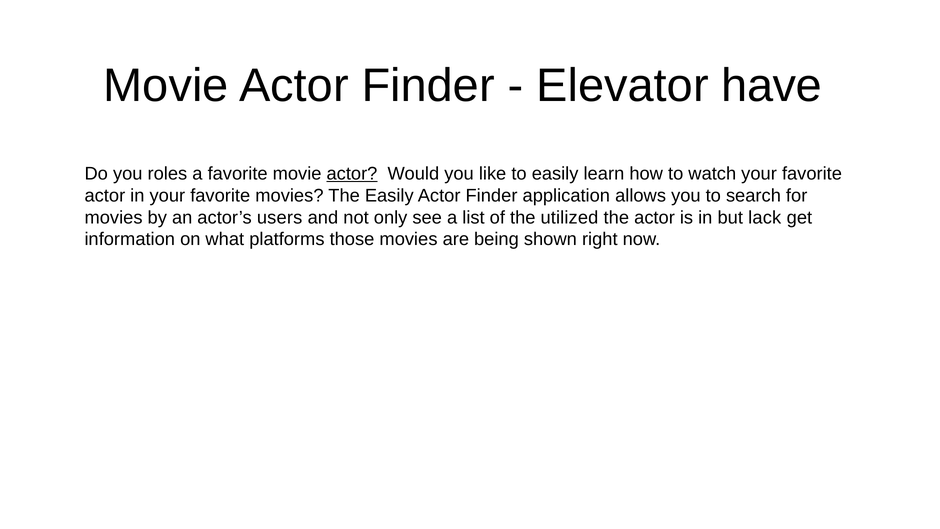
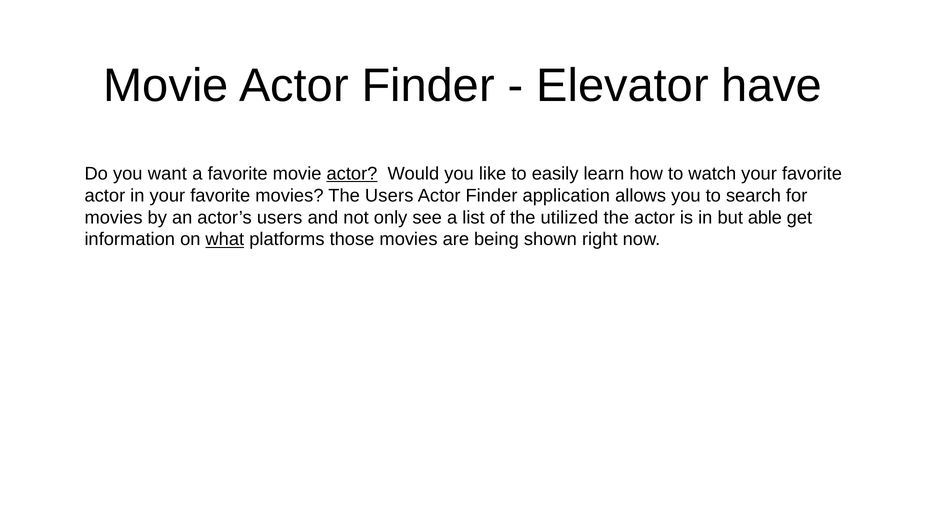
roles: roles -> want
The Easily: Easily -> Users
lack: lack -> able
what underline: none -> present
